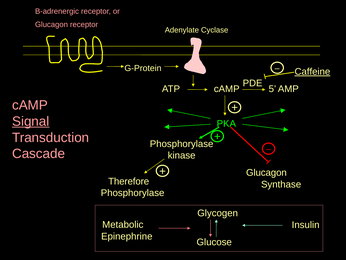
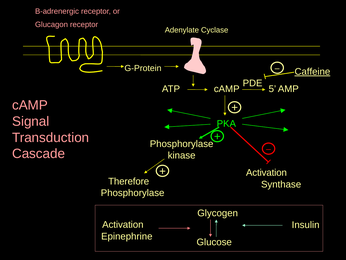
Signal underline: present -> none
Glucagon at (266, 172): Glucagon -> Activation
Metabolic at (123, 224): Metabolic -> Activation
